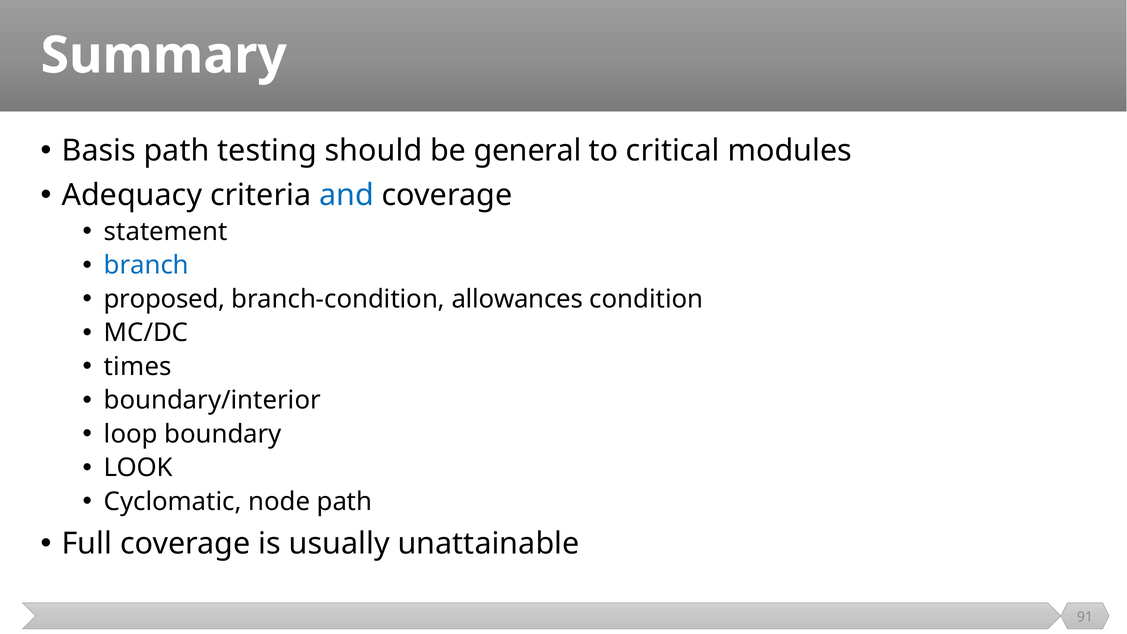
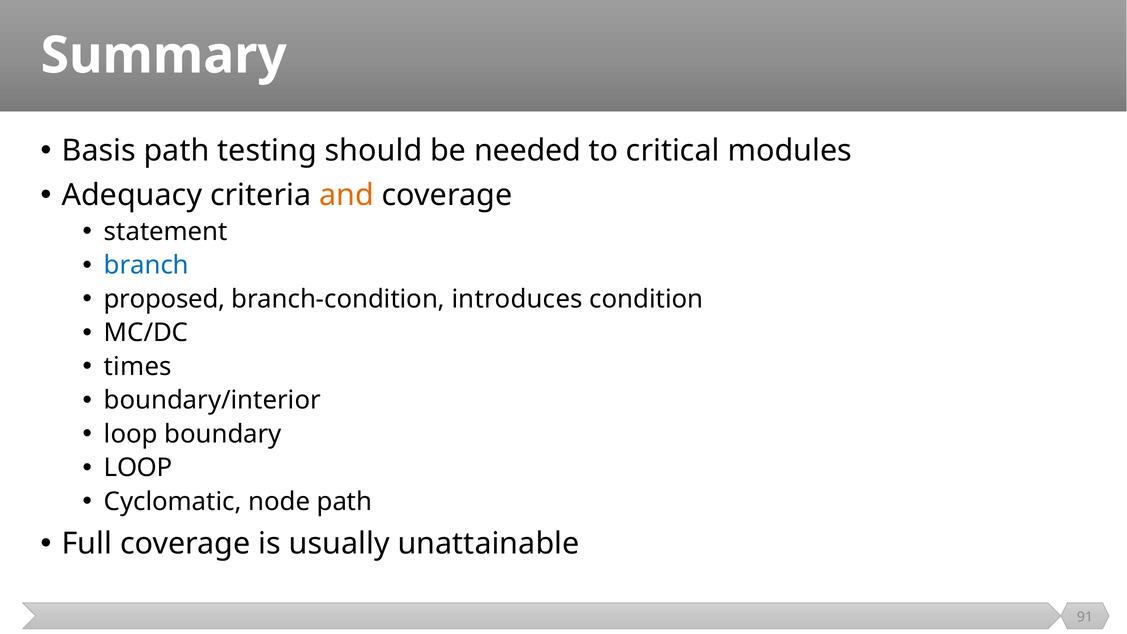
general: general -> needed
and colour: blue -> orange
allowances: allowances -> introduces
LOOK at (138, 468): LOOK -> LOOP
